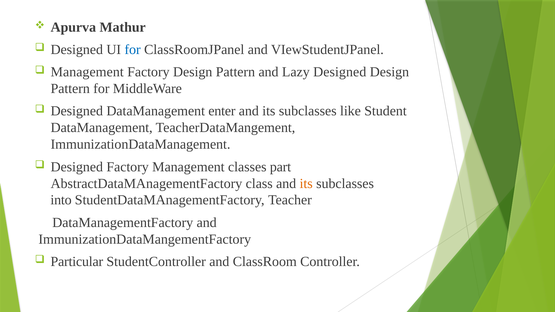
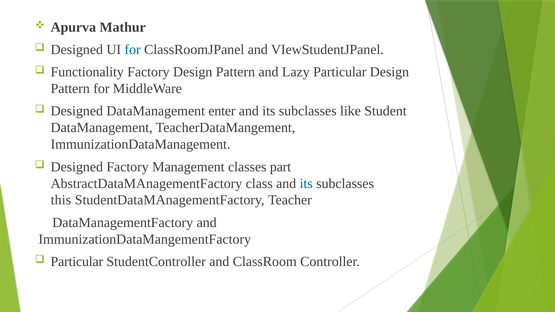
Management at (87, 72): Management -> Functionality
Lazy Designed: Designed -> Particular
its at (306, 184) colour: orange -> blue
into: into -> this
